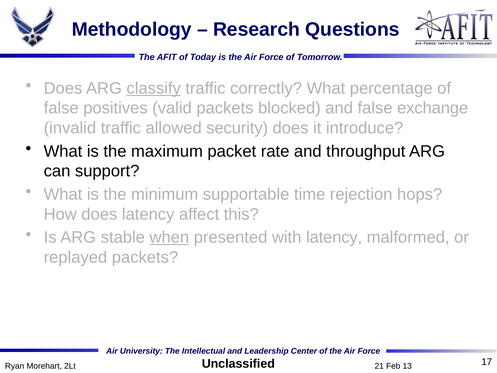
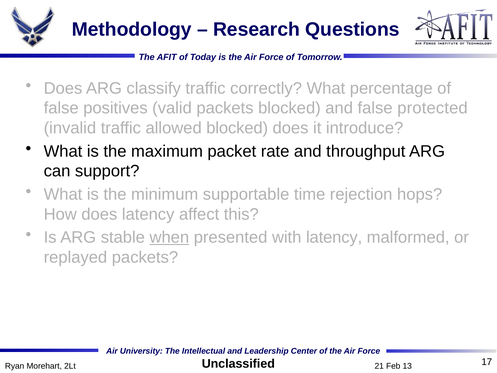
classify underline: present -> none
exchange: exchange -> protected
allowed security: security -> blocked
